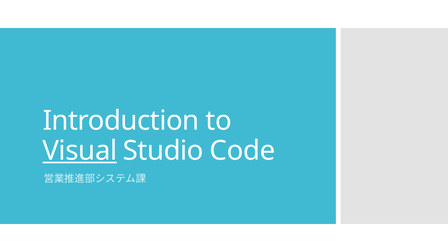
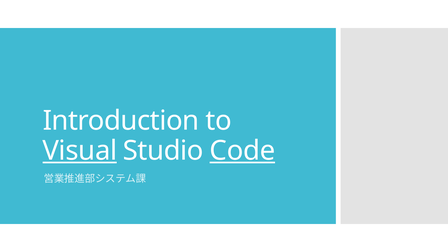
Code underline: none -> present
